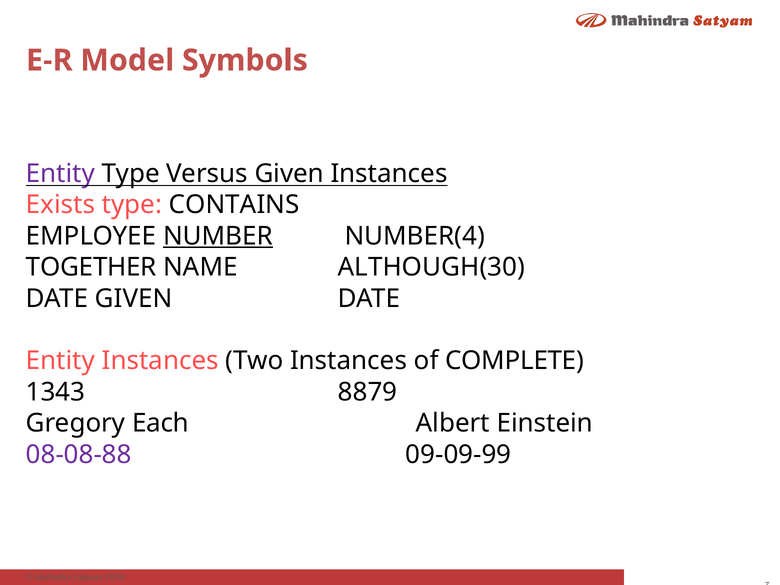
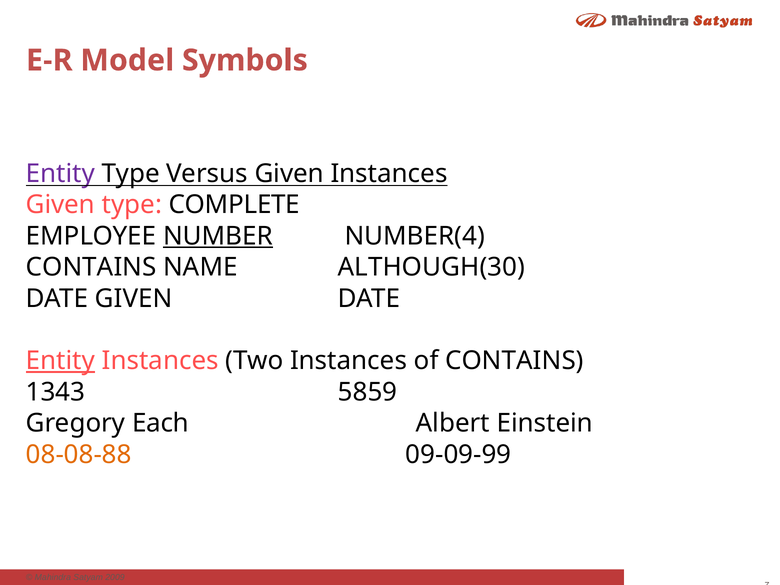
Exists at (60, 205): Exists -> Given
CONTAINS: CONTAINS -> COMPLETE
TOGETHER at (91, 267): TOGETHER -> CONTAINS
Entity at (60, 361) underline: none -> present
of COMPLETE: COMPLETE -> CONTAINS
8879: 8879 -> 5859
08-08-88 colour: purple -> orange
